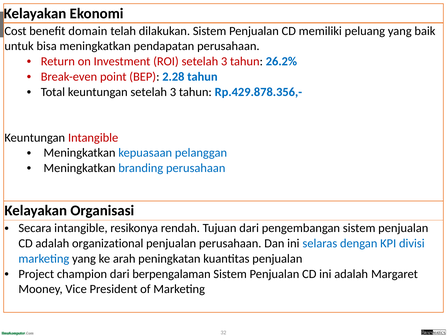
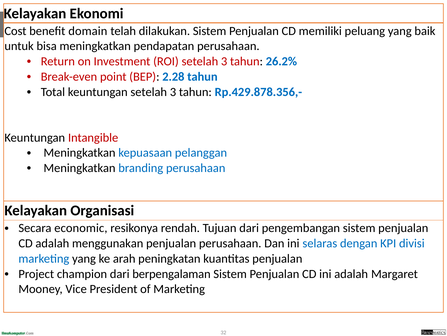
Secara intangible: intangible -> economic
organizational: organizational -> menggunakan
